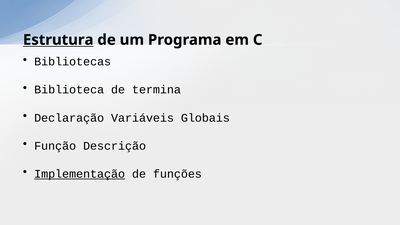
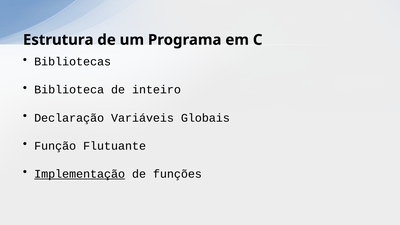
Estrutura underline: present -> none
termina: termina -> inteiro
Descrição: Descrição -> Flutuante
